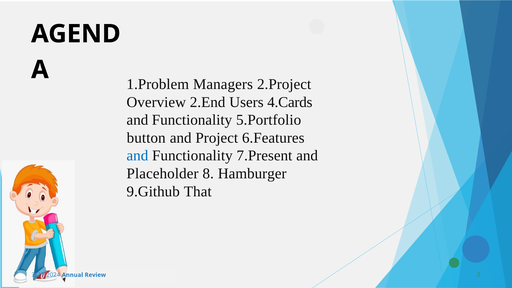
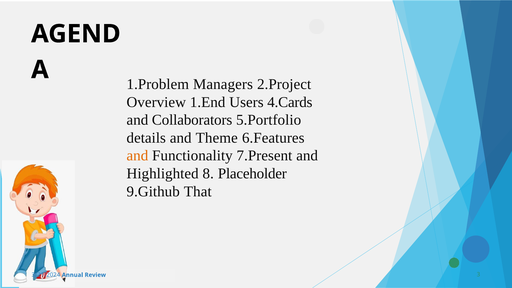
2.End: 2.End -> 1.End
Functionality at (192, 120): Functionality -> Collaborators
button: button -> details
Project: Project -> Theme
and at (137, 156) colour: blue -> orange
Placeholder: Placeholder -> Highlighted
Hamburger: Hamburger -> Placeholder
